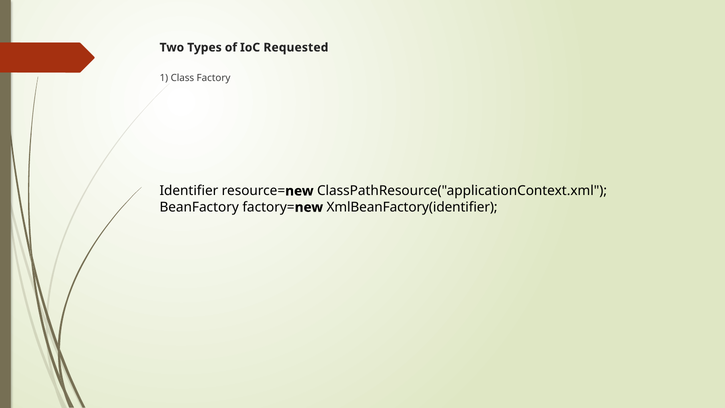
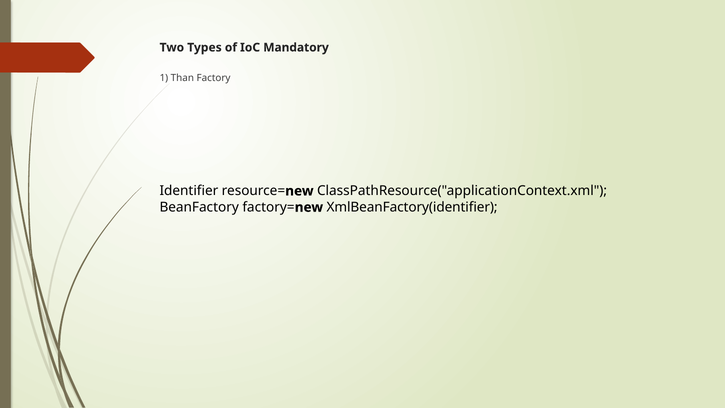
Requested: Requested -> Mandatory
Class: Class -> Than
